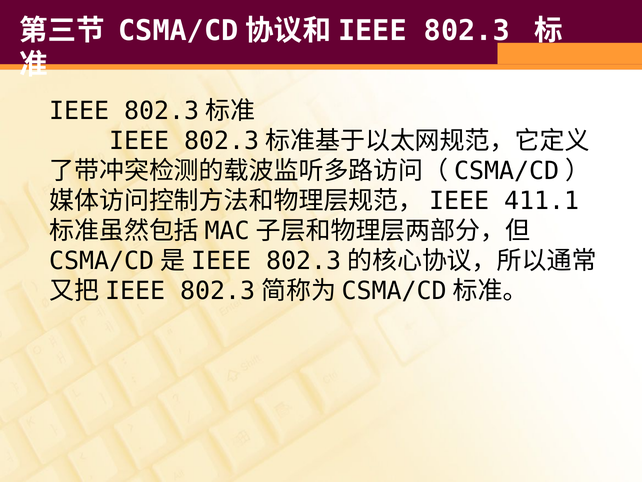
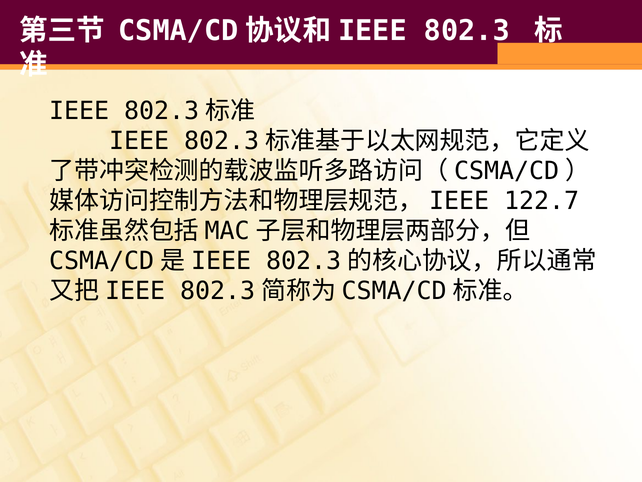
411.1: 411.1 -> 122.7
